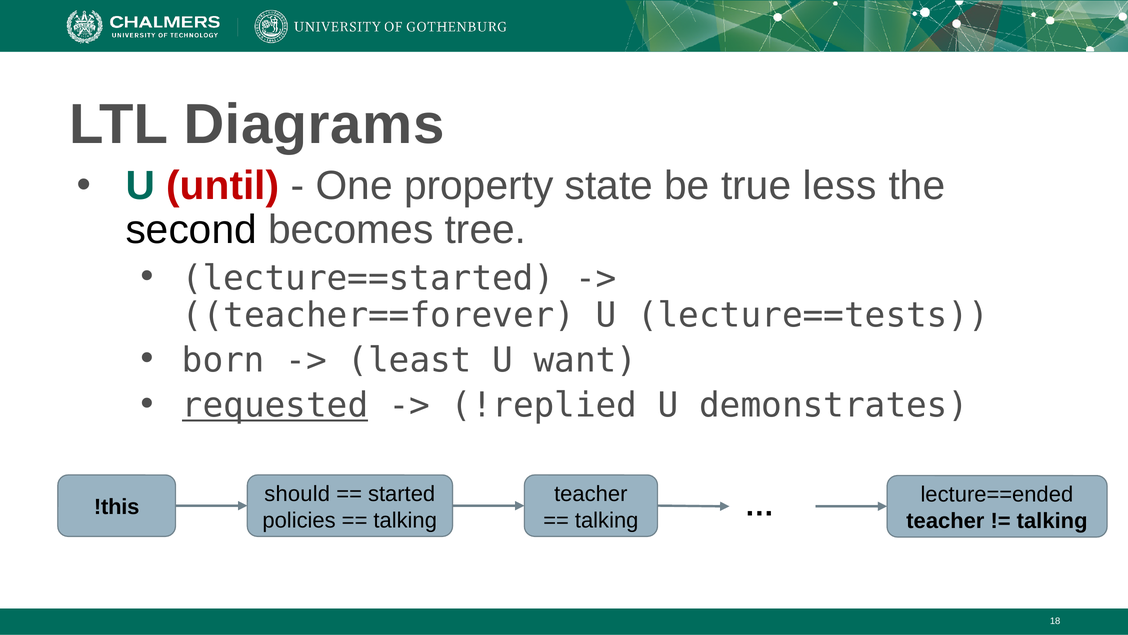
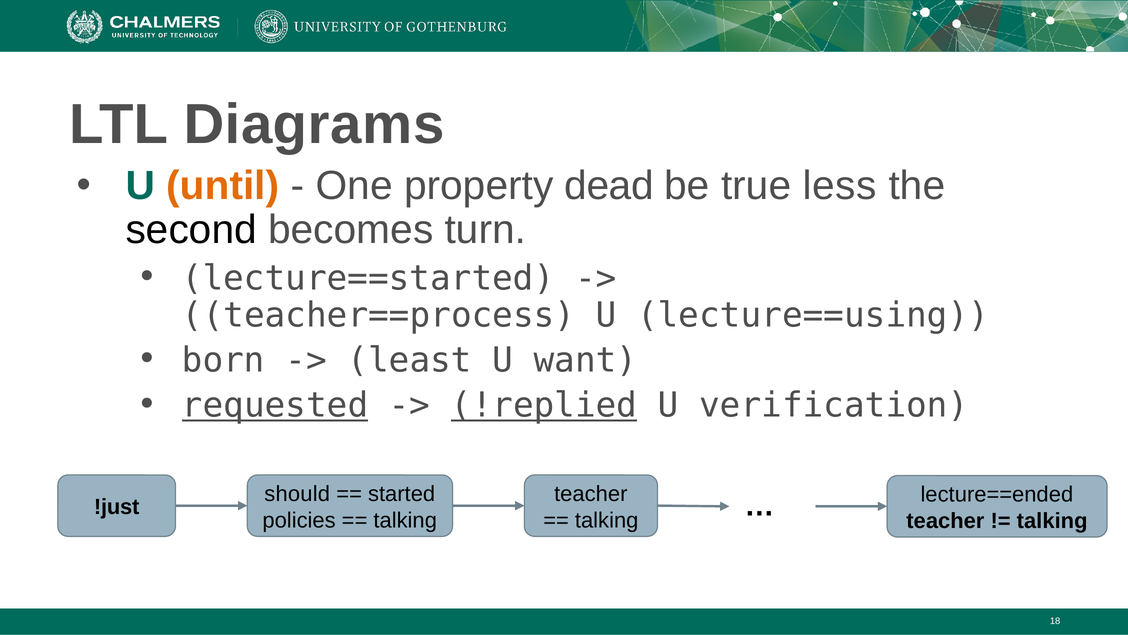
until colour: red -> orange
state: state -> dead
tree: tree -> turn
teacher==forever: teacher==forever -> teacher==process
lecture==tests: lecture==tests -> lecture==using
!replied underline: none -> present
demonstrates: demonstrates -> verification
!this: !this -> !just
